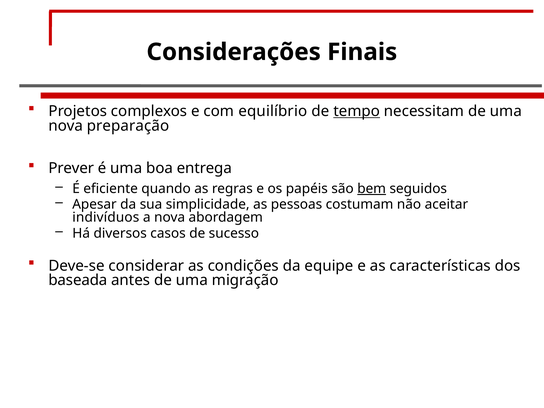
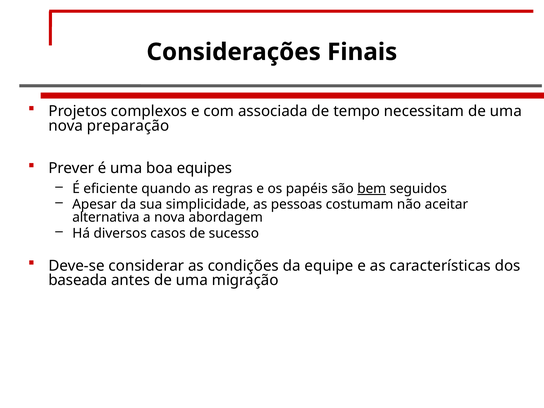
equilíbrio: equilíbrio -> associada
tempo underline: present -> none
entrega: entrega -> equipes
indivíduos: indivíduos -> alternativa
